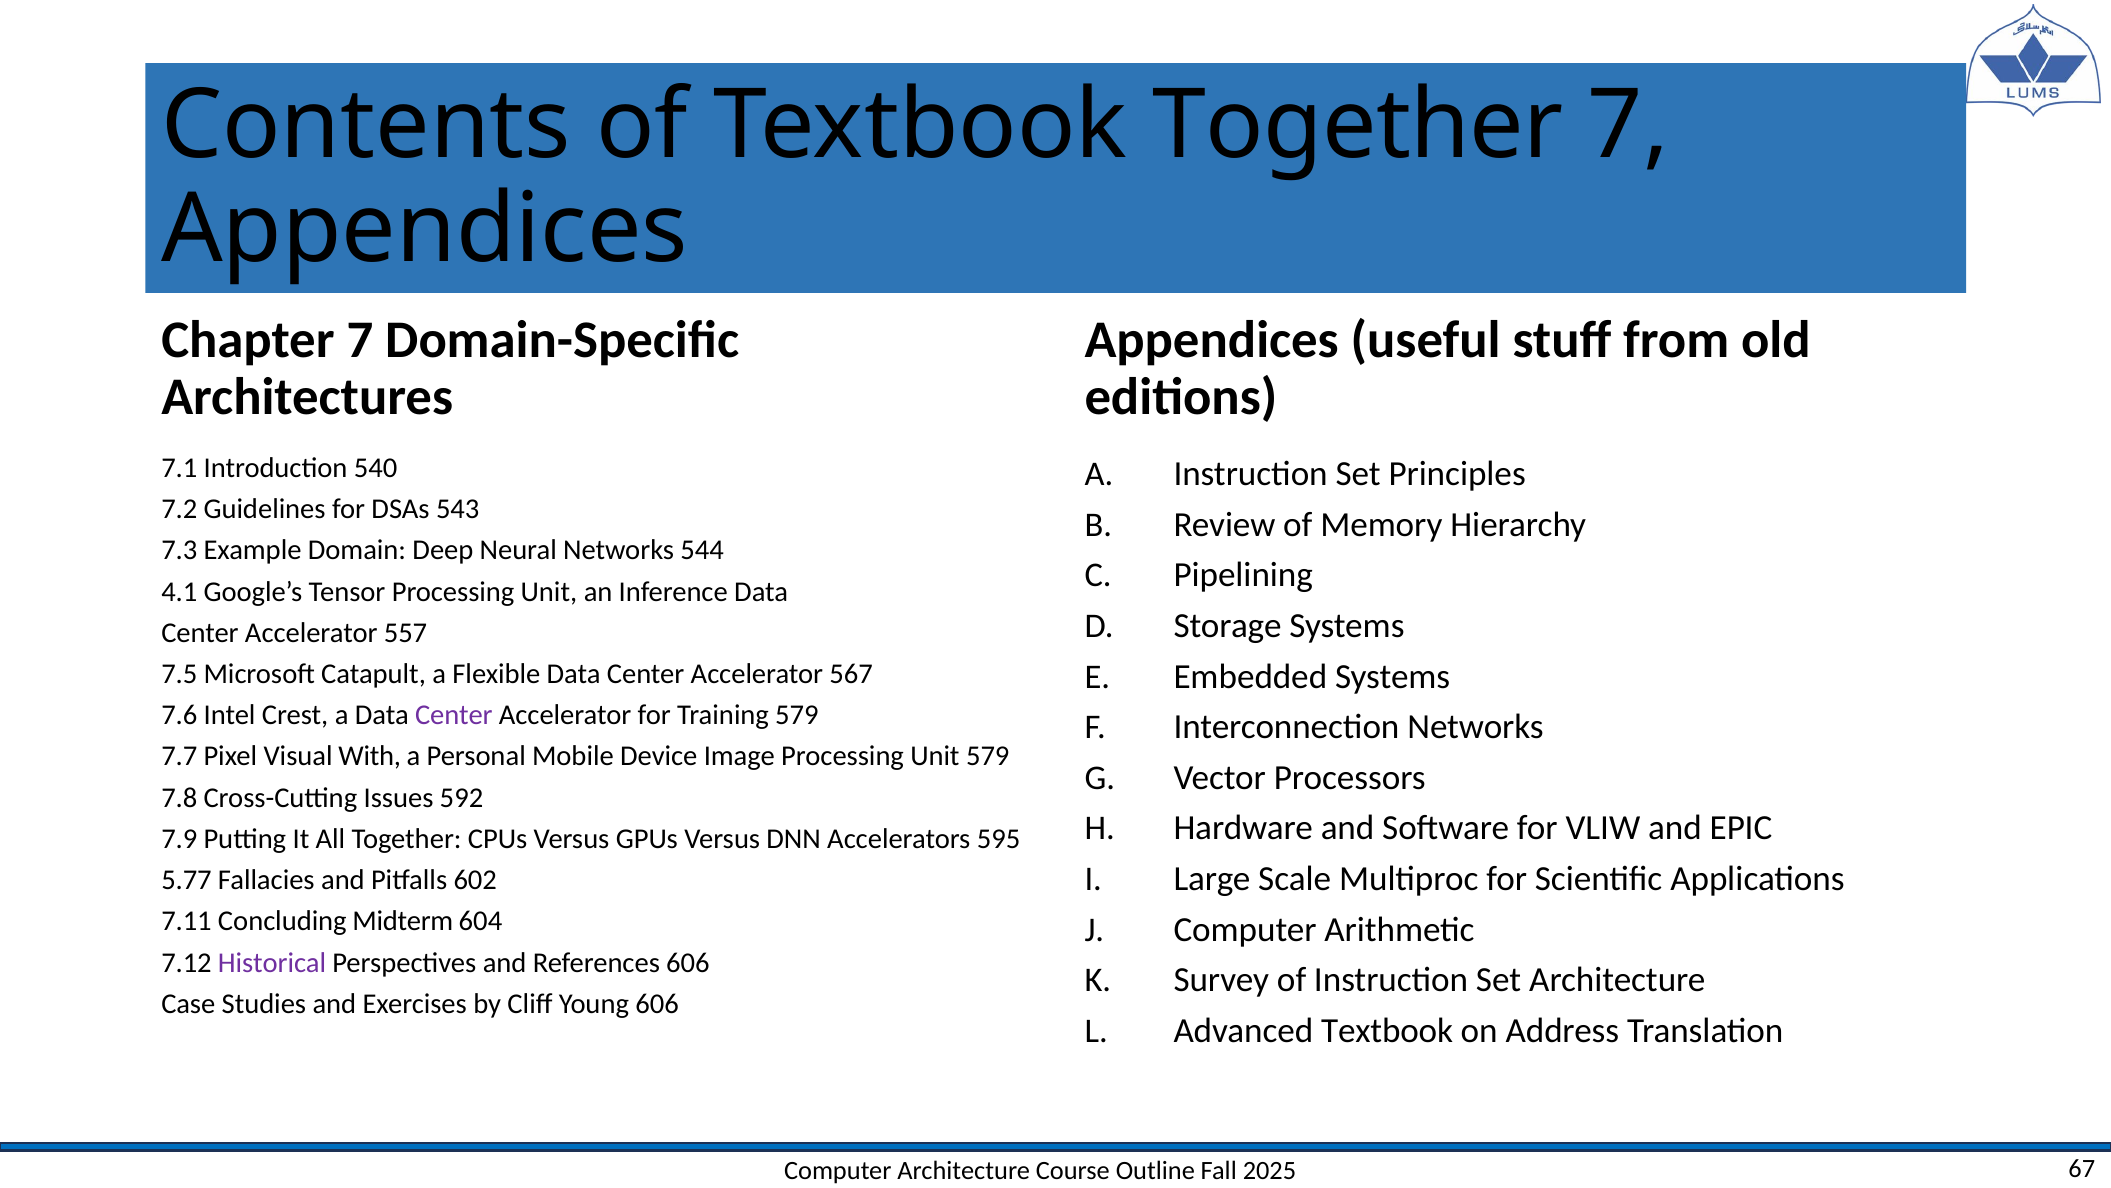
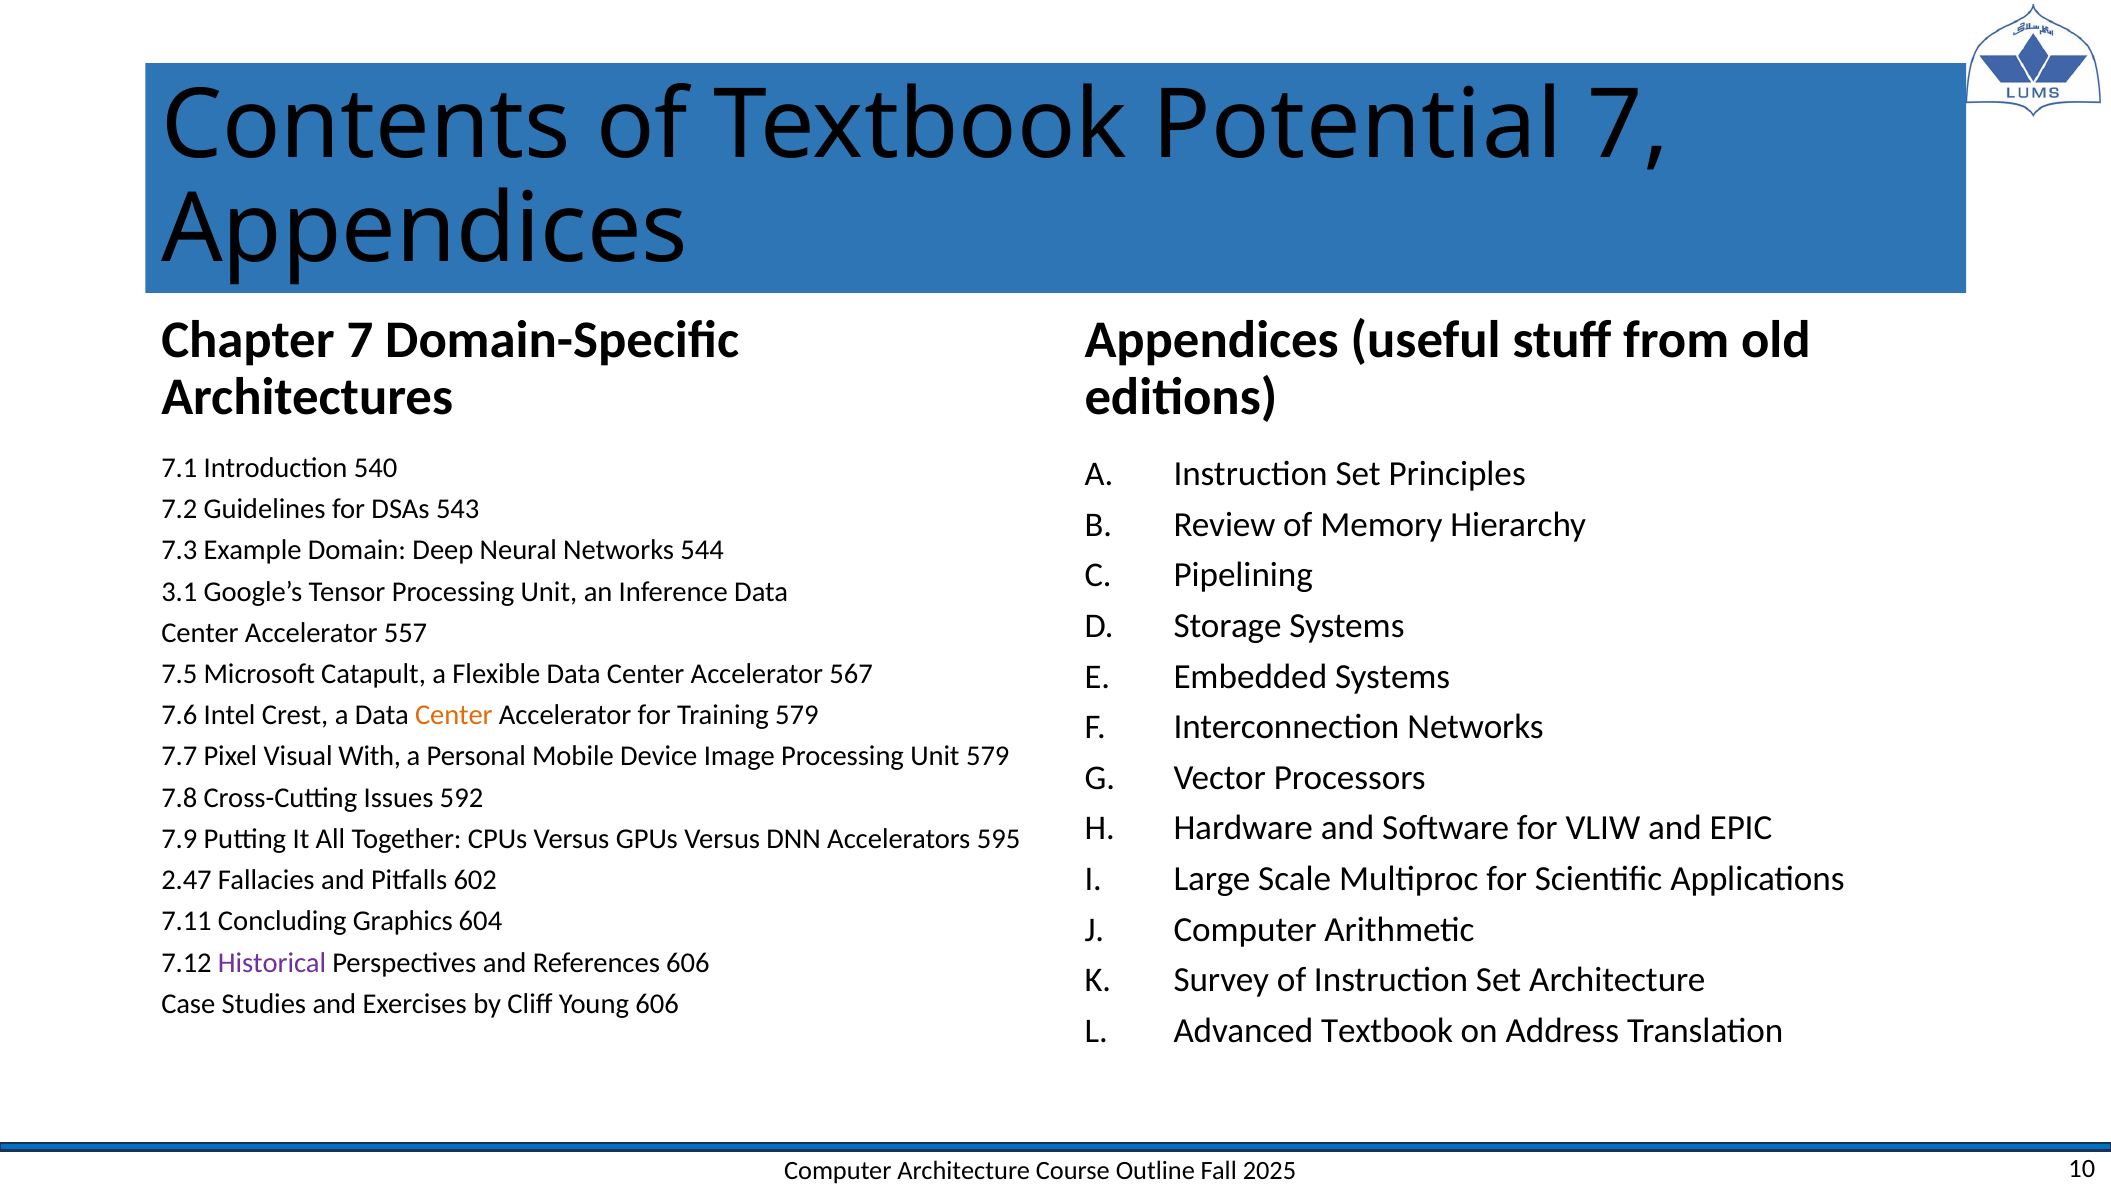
Textbook Together: Together -> Potential
4.1: 4.1 -> 3.1
Center at (454, 715) colour: purple -> orange
5.77: 5.77 -> 2.47
Midterm: Midterm -> Graphics
67: 67 -> 10
